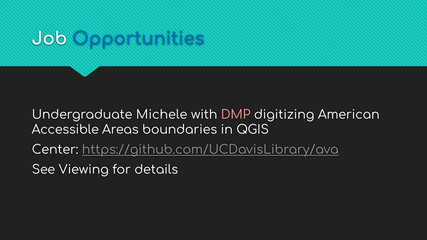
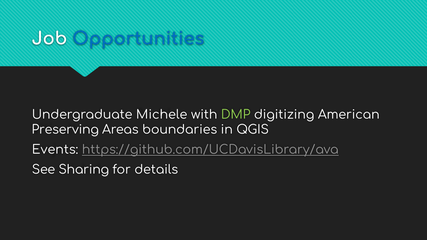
DMP colour: pink -> light green
Accessible: Accessible -> Preserving
Center: Center -> Events
Viewing: Viewing -> Sharing
